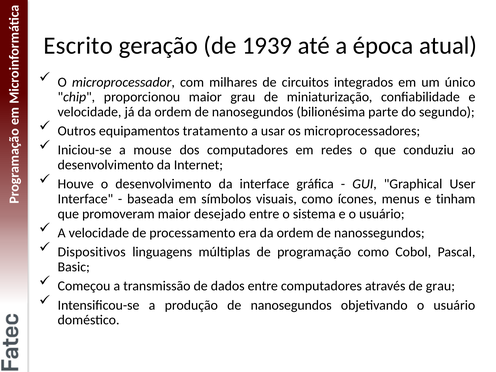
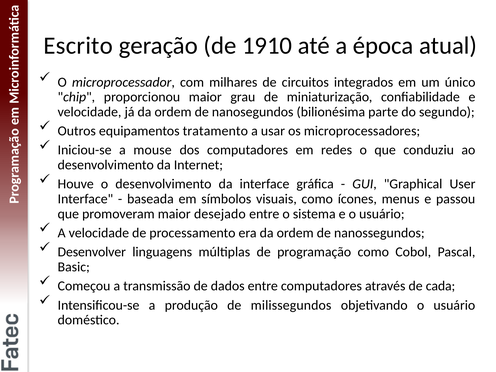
1939: 1939 -> 1910
tinham: tinham -> passou
Dispositivos: Dispositivos -> Desenvolver
de grau: grau -> cada
produção de nanosegundos: nanosegundos -> milissegundos
